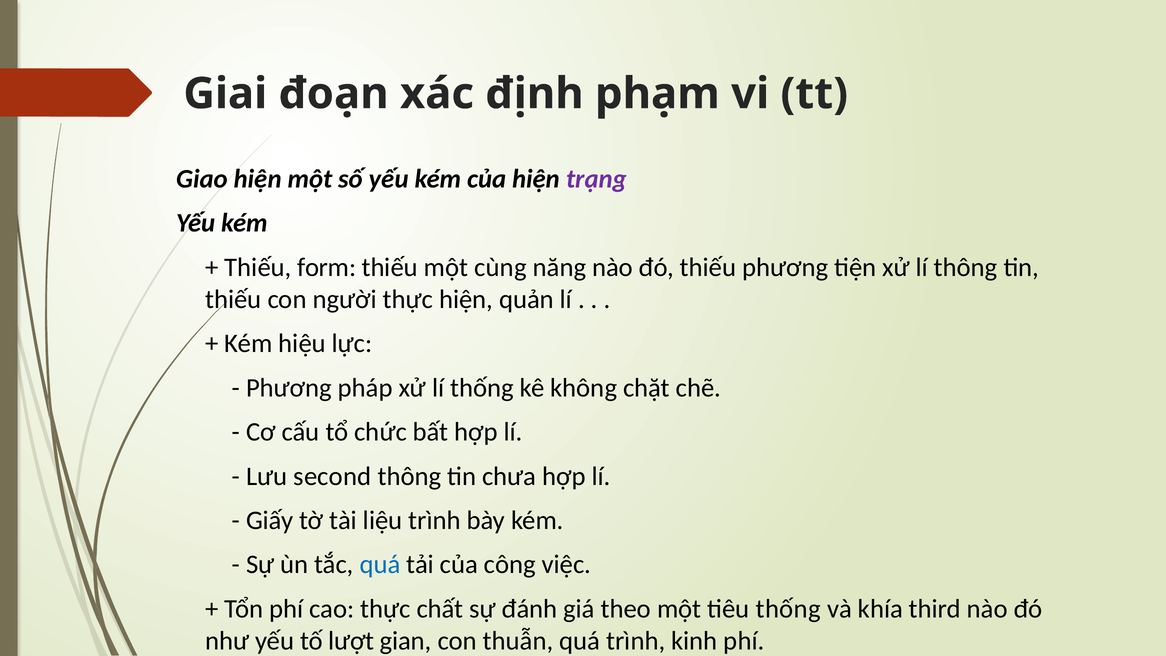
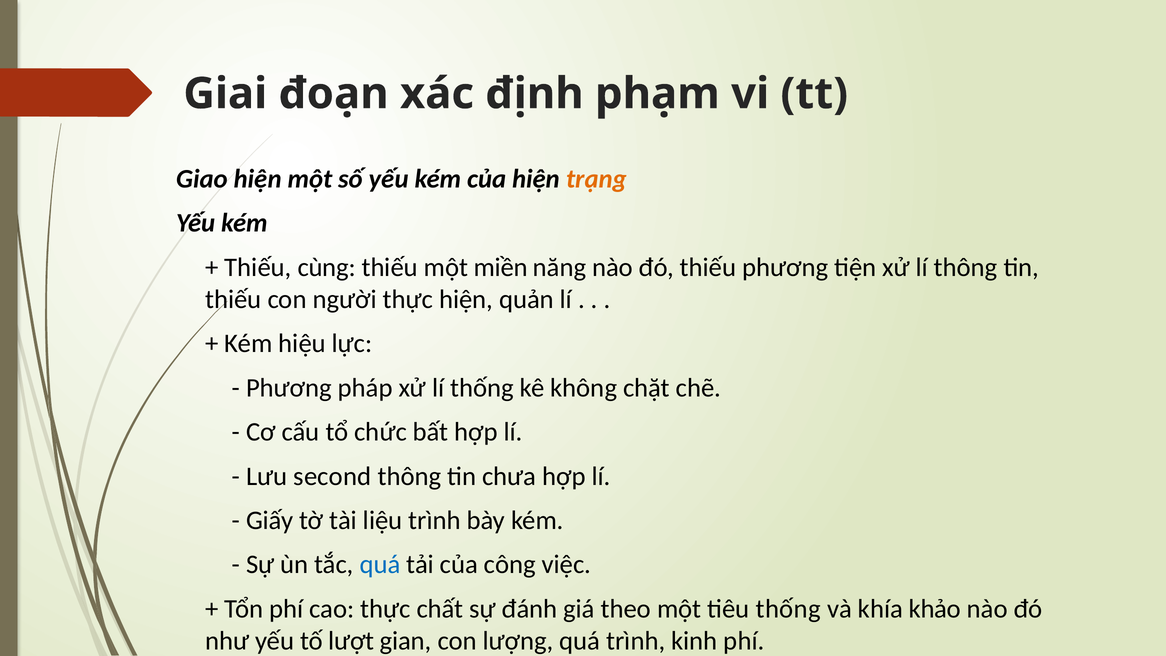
trạng colour: purple -> orange
form: form -> cùng
cùng: cùng -> miền
third: third -> khảo
thuẫn: thuẫn -> lượng
